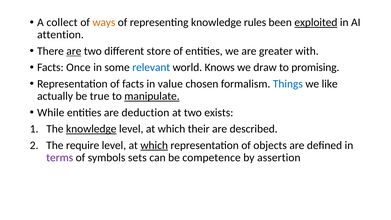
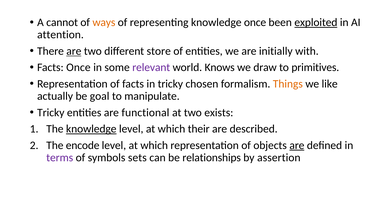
collect: collect -> cannot
knowledge rules: rules -> once
greater: greater -> initially
relevant colour: blue -> purple
promising: promising -> primitives
in value: value -> tricky
Things colour: blue -> orange
true: true -> goal
manipulate underline: present -> none
While at (51, 112): While -> Tricky
deduction: deduction -> functional
require: require -> encode
which at (154, 145) underline: present -> none
are at (297, 145) underline: none -> present
competence: competence -> relationships
